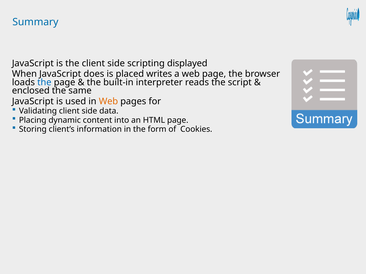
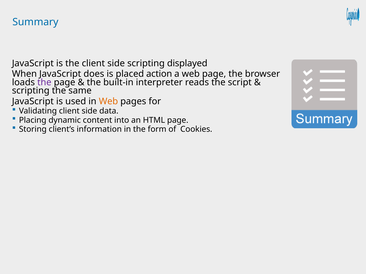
writes: writes -> action
the at (44, 82) colour: blue -> purple
enclosed at (31, 91): enclosed -> scripting
